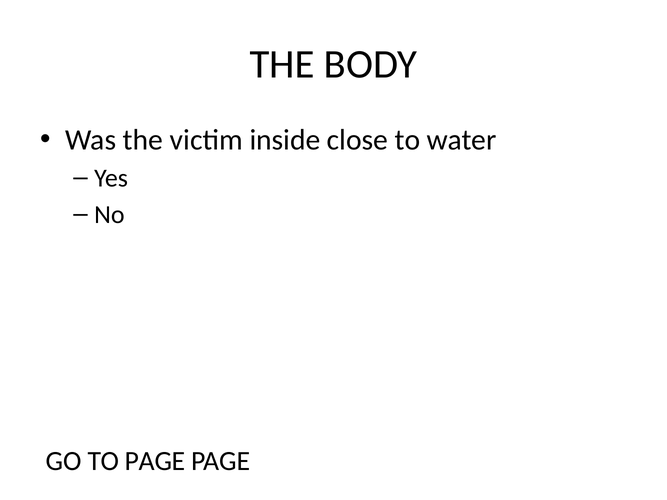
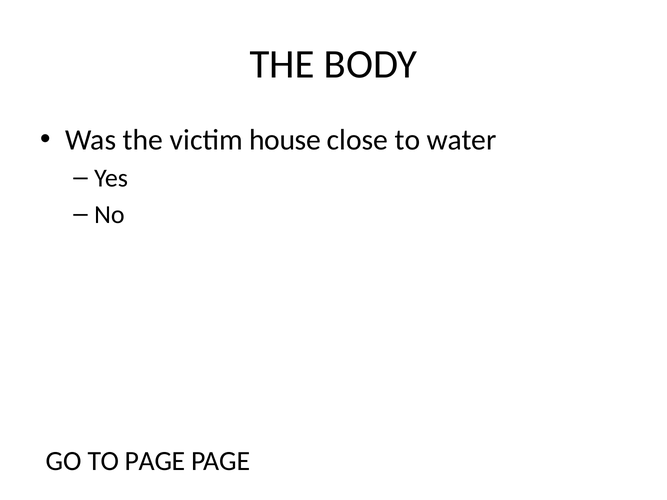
inside: inside -> house
